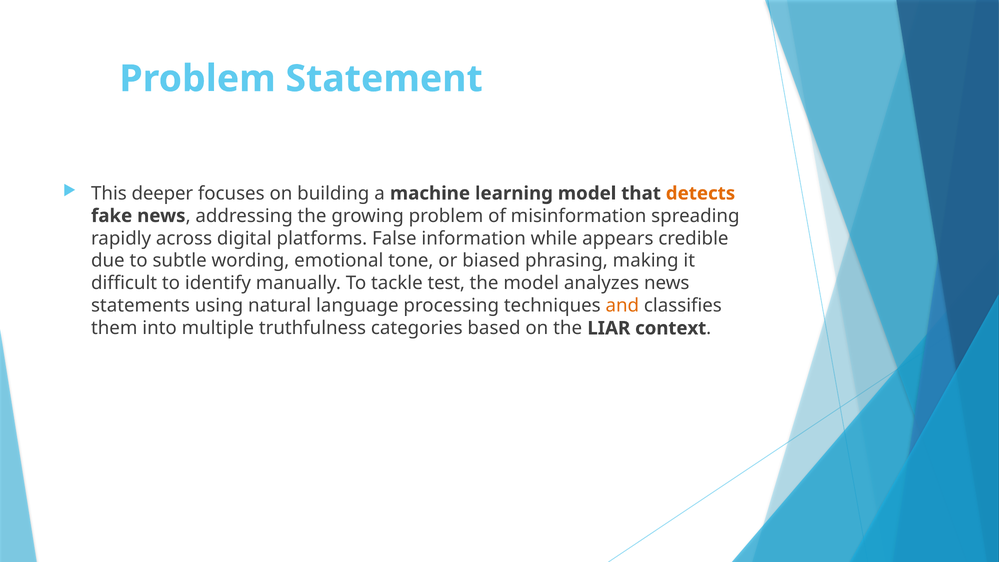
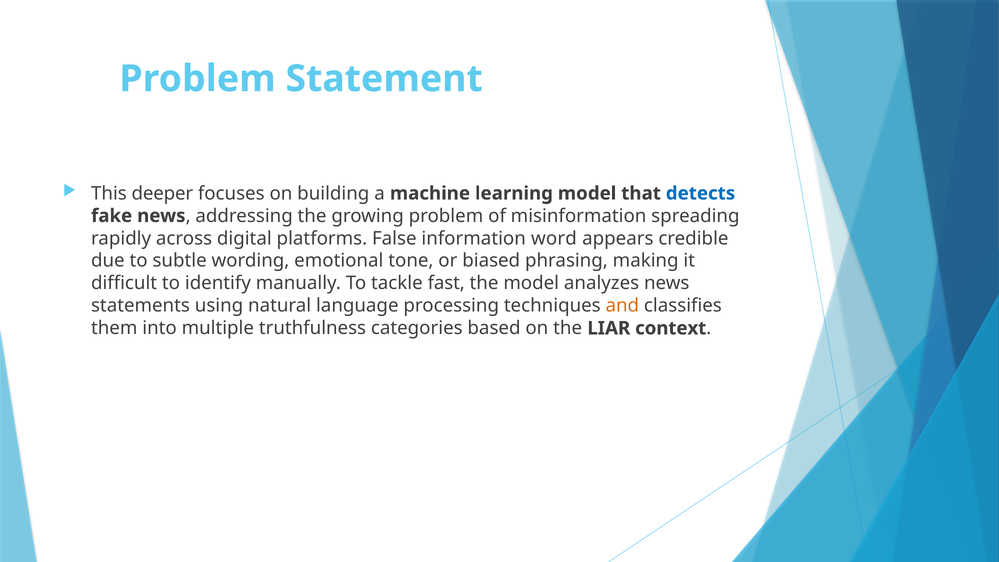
detects colour: orange -> blue
while: while -> word
test: test -> fast
